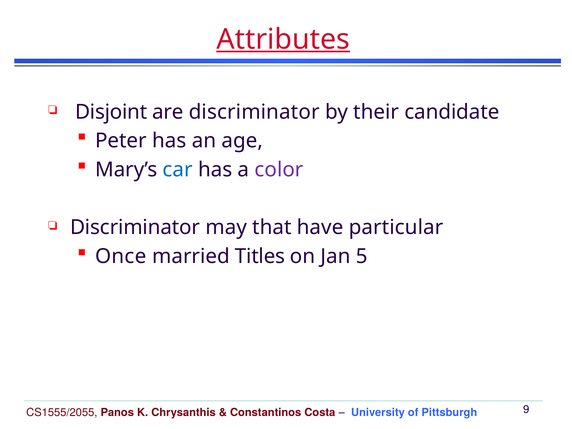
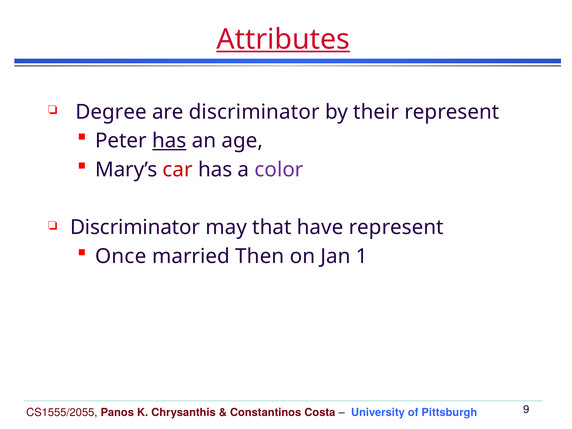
Disjoint: Disjoint -> Degree
their candidate: candidate -> represent
has at (169, 141) underline: none -> present
car colour: blue -> red
have particular: particular -> represent
Titles: Titles -> Then
5: 5 -> 1
